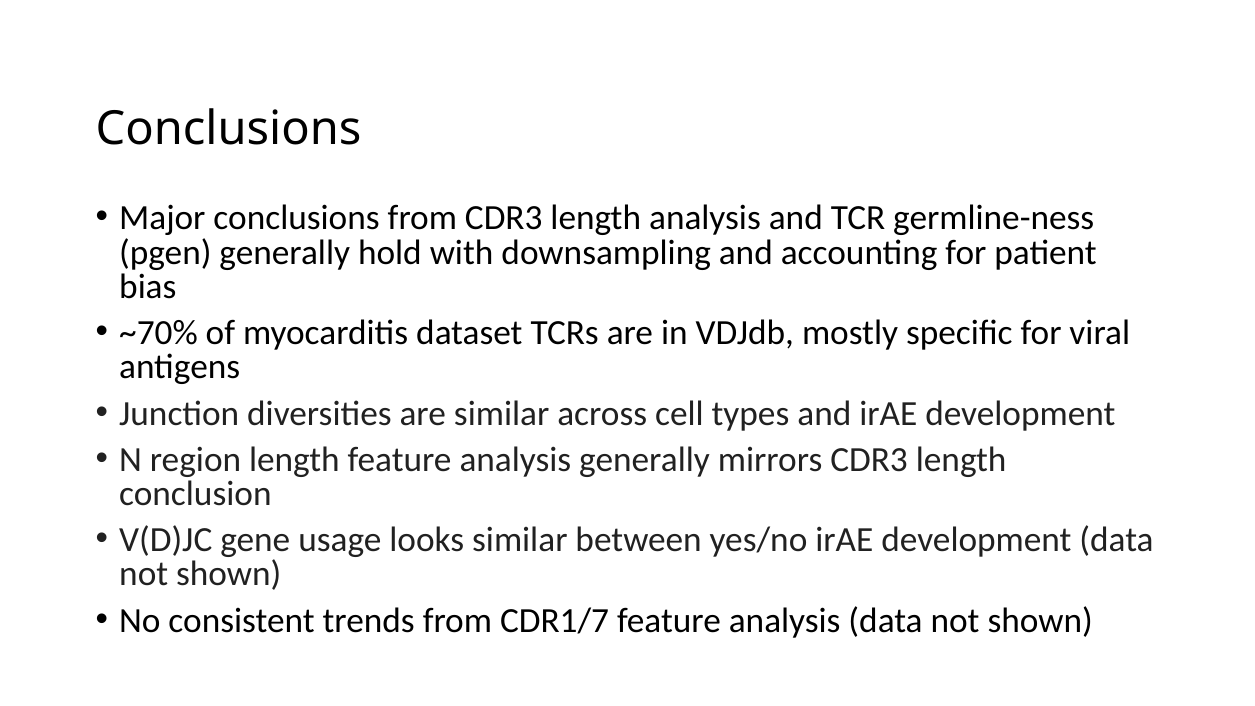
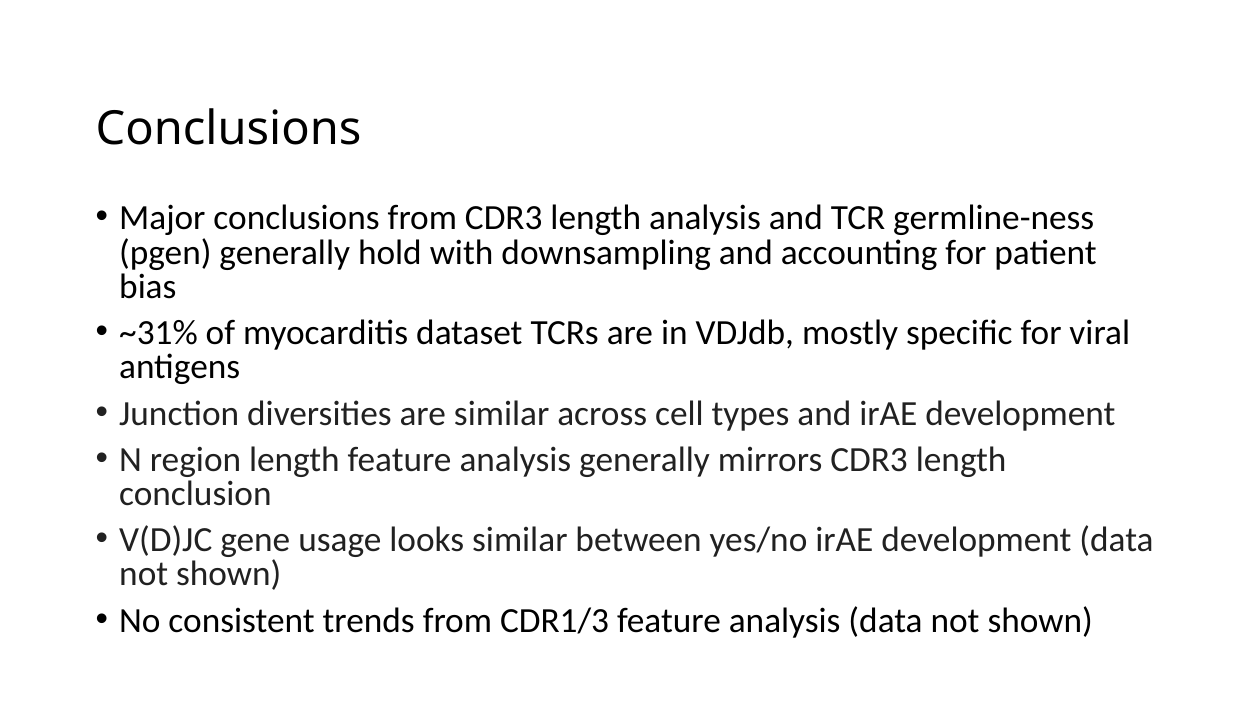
~70%: ~70% -> ~31%
CDR1/7: CDR1/7 -> CDR1/3
